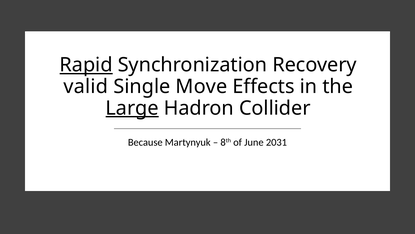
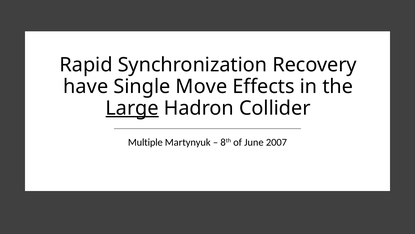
Rapid underline: present -> none
valid: valid -> have
Because: Because -> Multiple
2031: 2031 -> 2007
